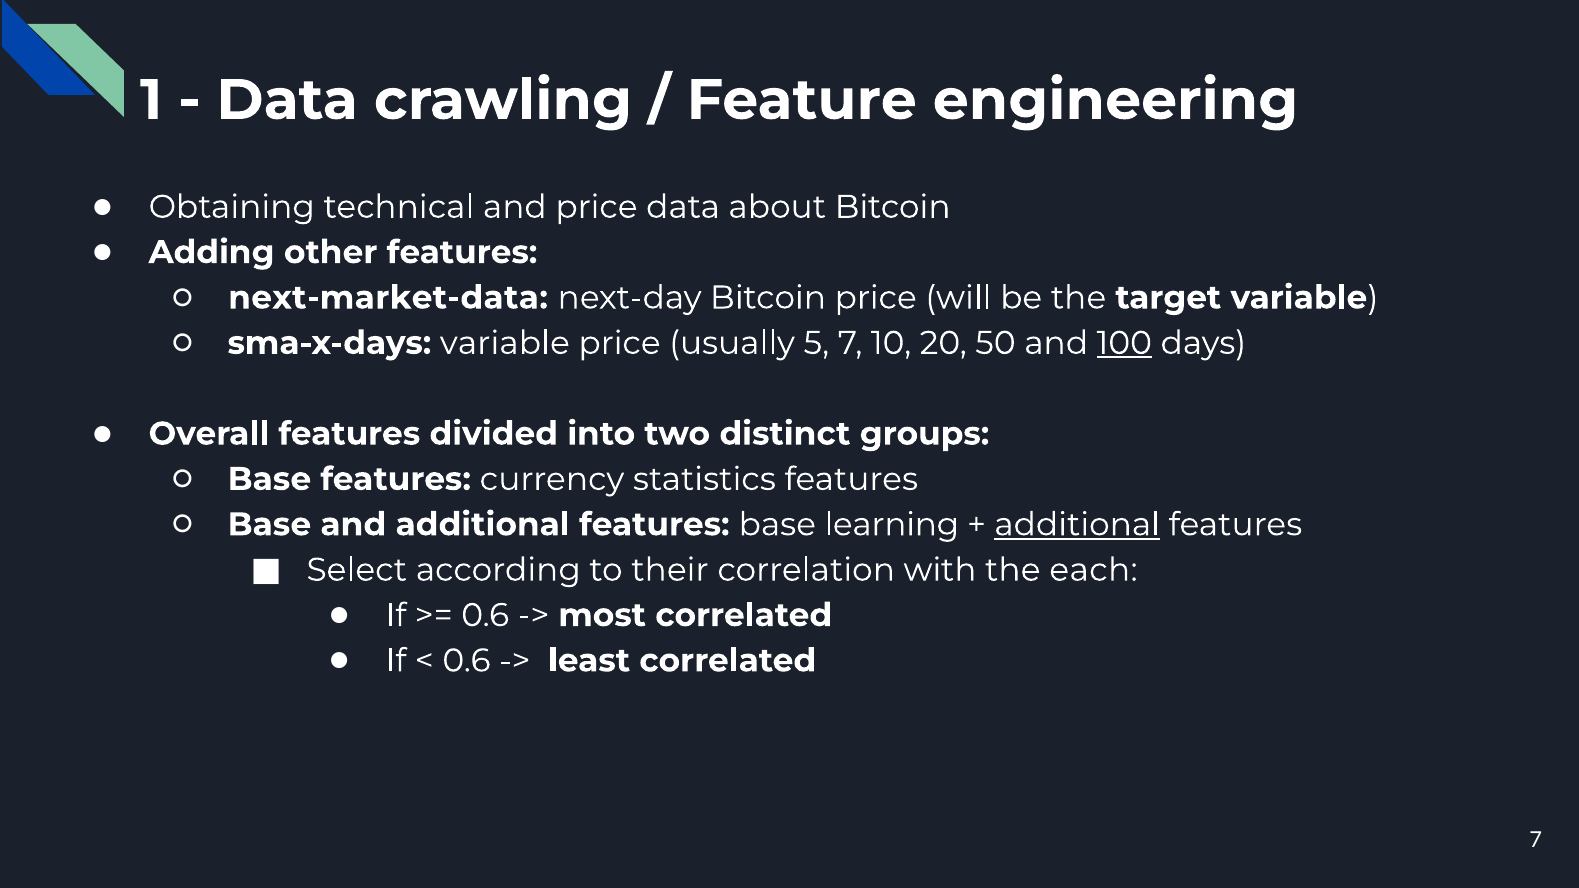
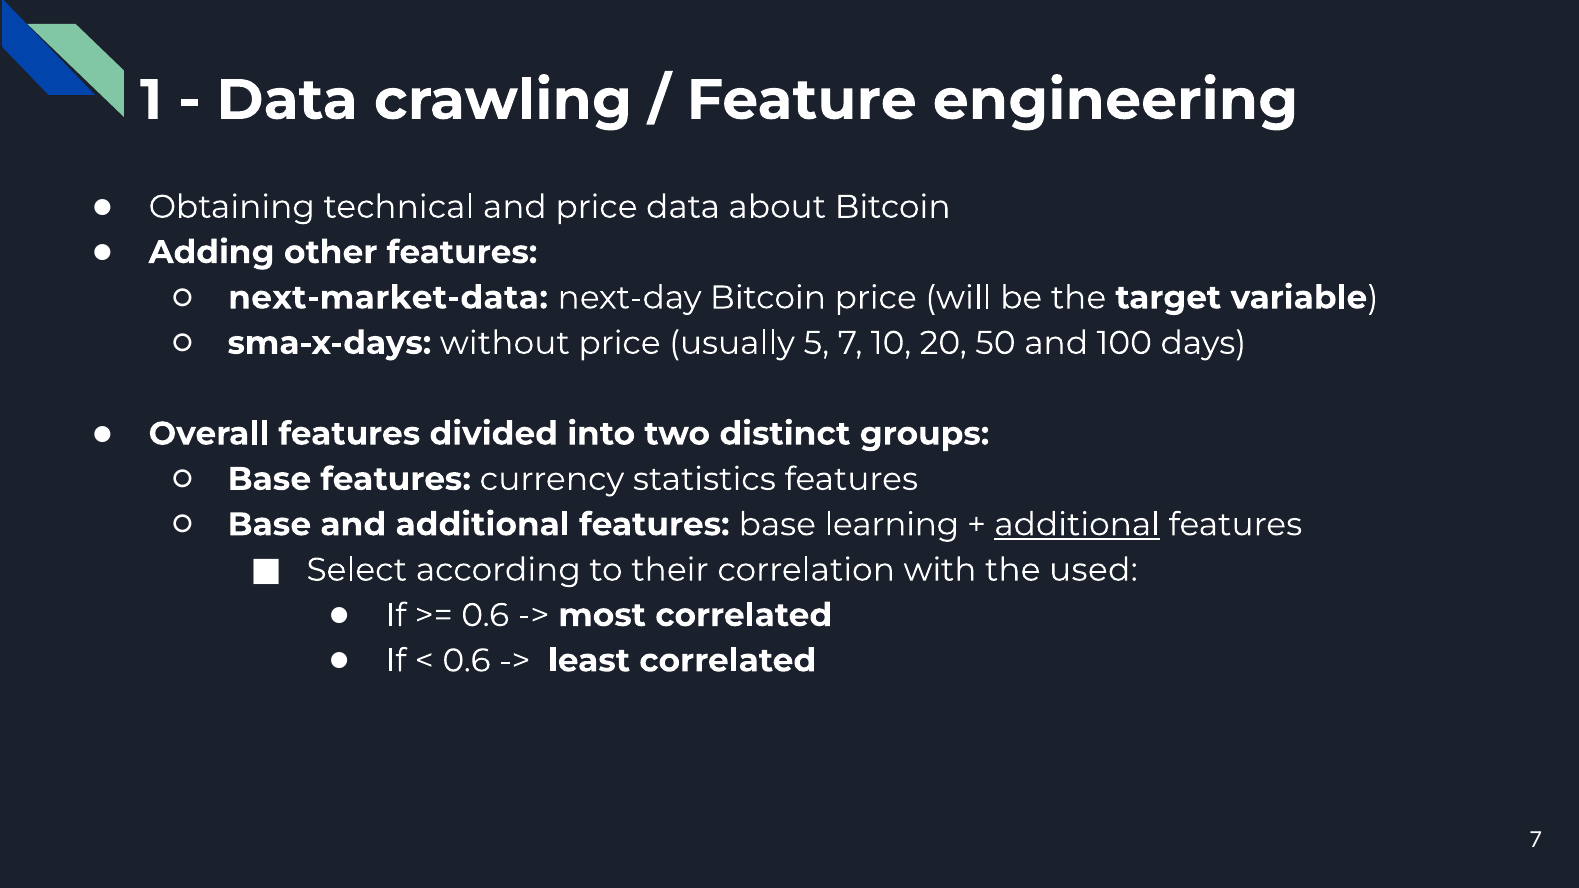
sma-x-days variable: variable -> without
100 underline: present -> none
each: each -> used
